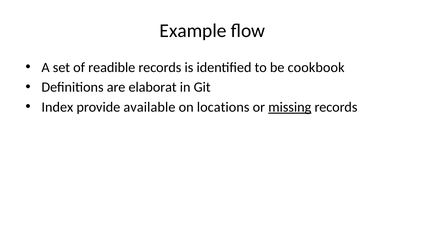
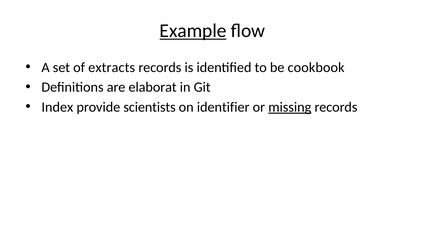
Example underline: none -> present
readible: readible -> extracts
available: available -> scientists
locations: locations -> identifier
